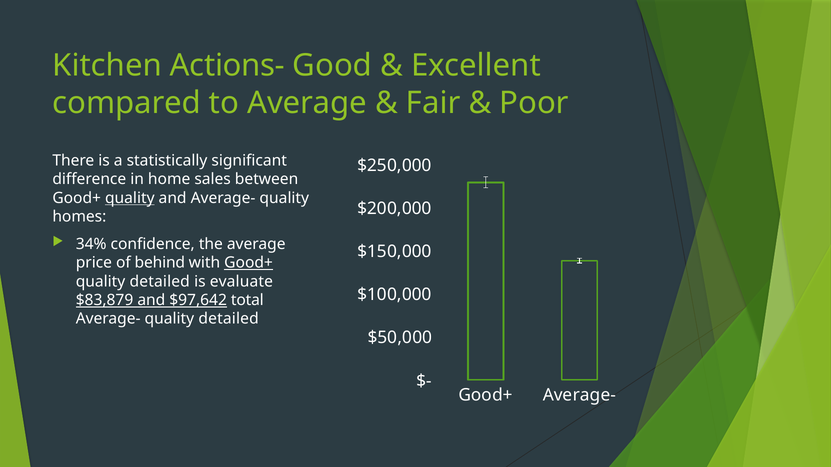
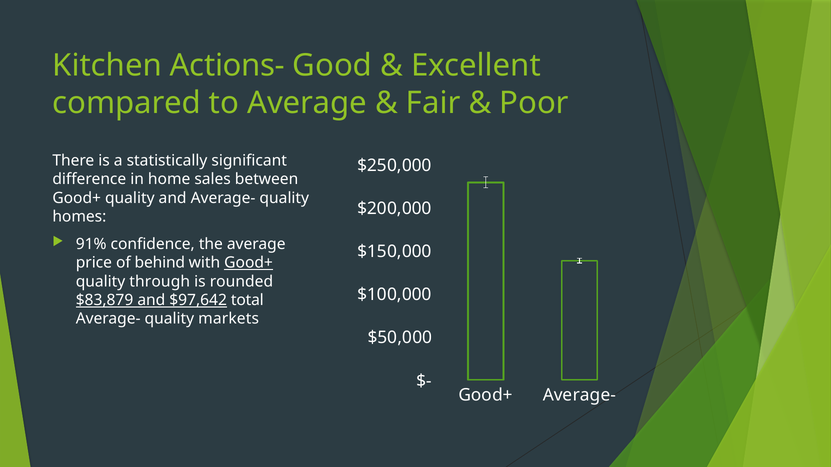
quality at (130, 198) underline: present -> none
34%: 34% -> 91%
detailed at (160, 282): detailed -> through
evaluate: evaluate -> rounded
Average- quality detailed: detailed -> markets
